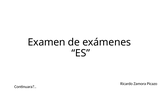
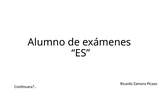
Examen: Examen -> Alumno
